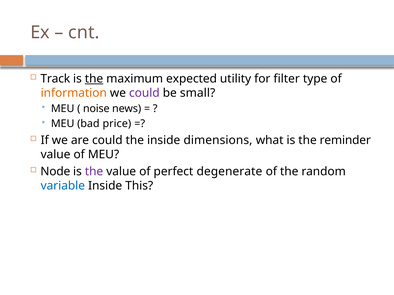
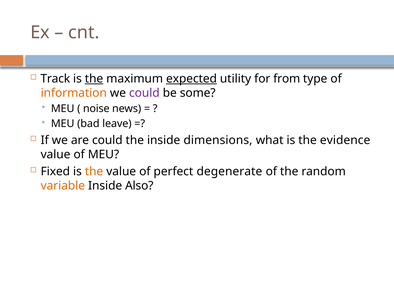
expected underline: none -> present
filter: filter -> from
small: small -> some
price: price -> leave
reminder: reminder -> evidence
Node: Node -> Fixed
the at (94, 172) colour: purple -> orange
variable colour: blue -> orange
This: This -> Also
